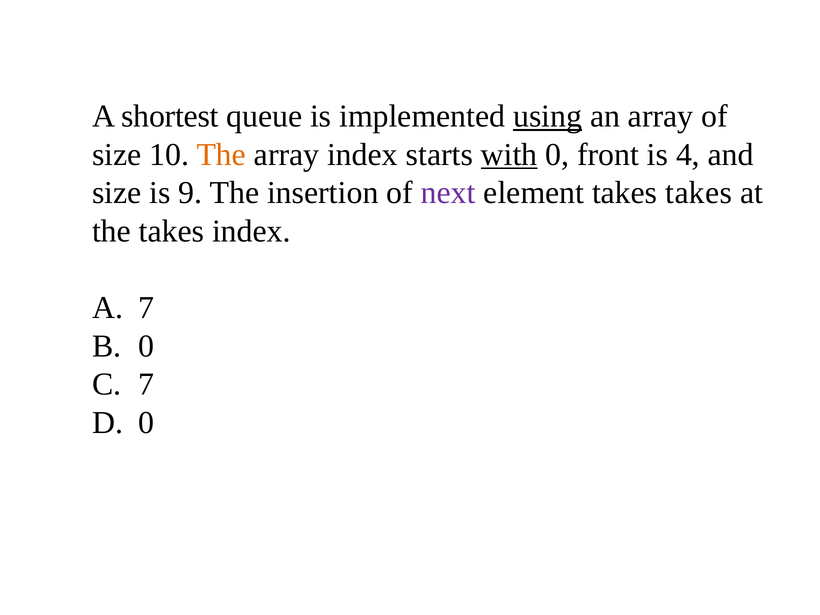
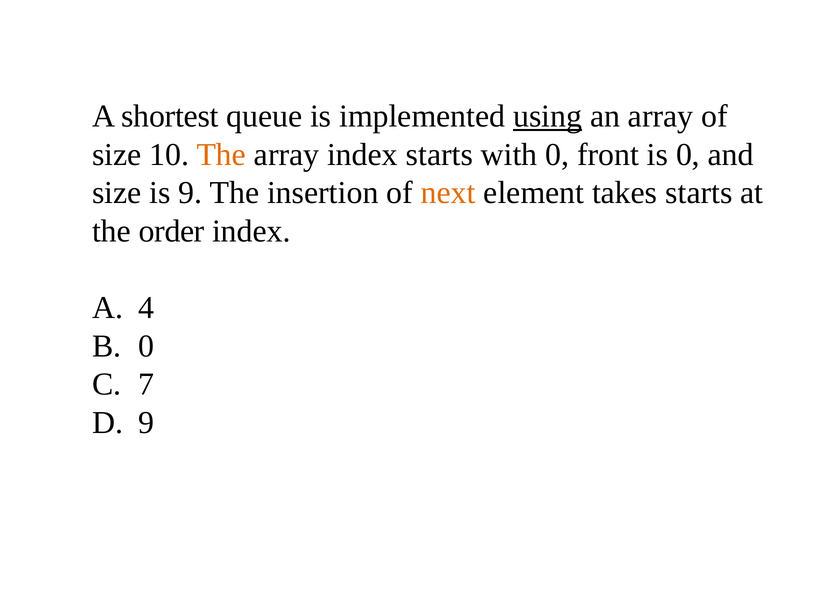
with underline: present -> none
is 4: 4 -> 0
next colour: purple -> orange
takes takes: takes -> starts
the takes: takes -> order
A 7: 7 -> 4
0 at (146, 423): 0 -> 9
